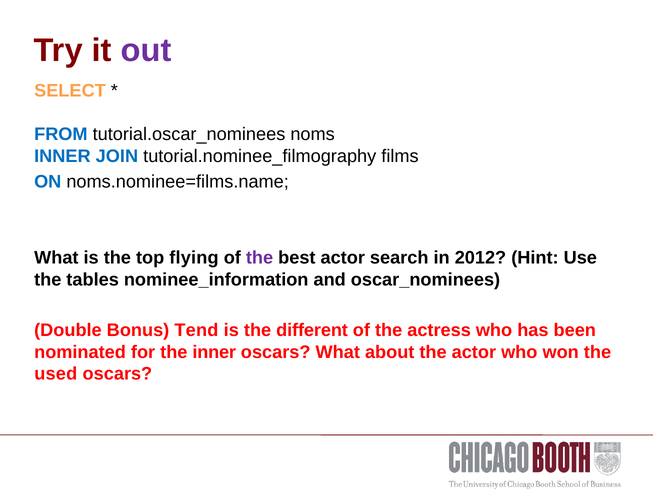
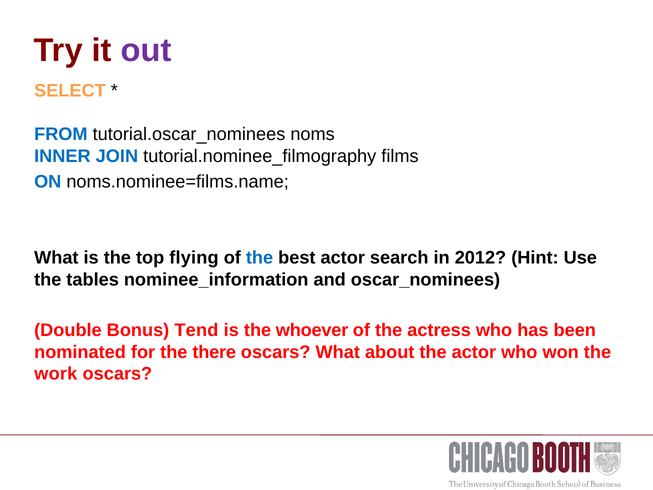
the at (260, 258) colour: purple -> blue
different: different -> whoever
the inner: inner -> there
used: used -> work
